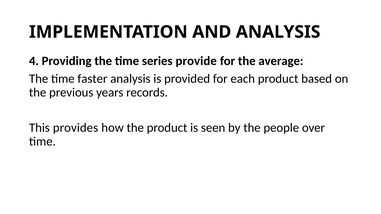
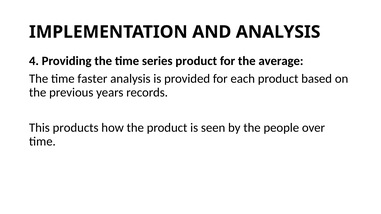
series provide: provide -> product
provides: provides -> products
